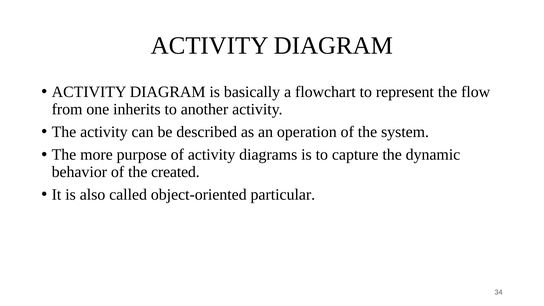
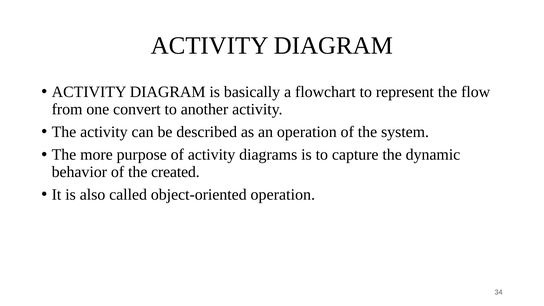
inherits: inherits -> convert
object-oriented particular: particular -> operation
